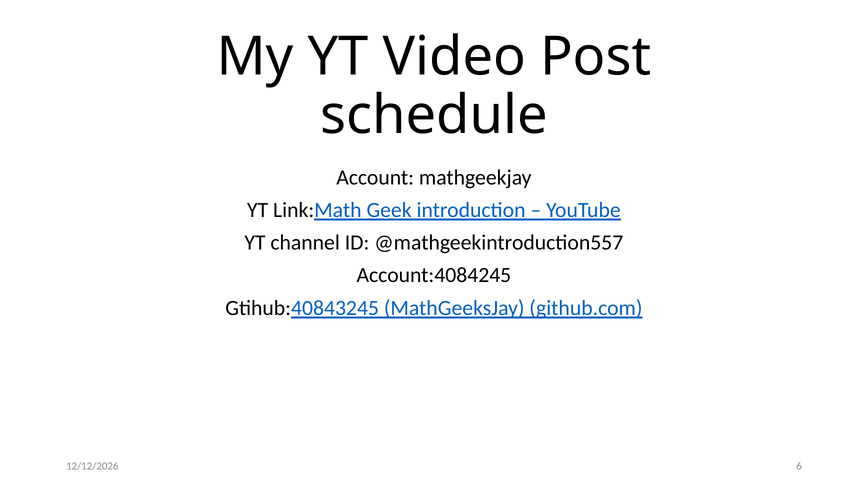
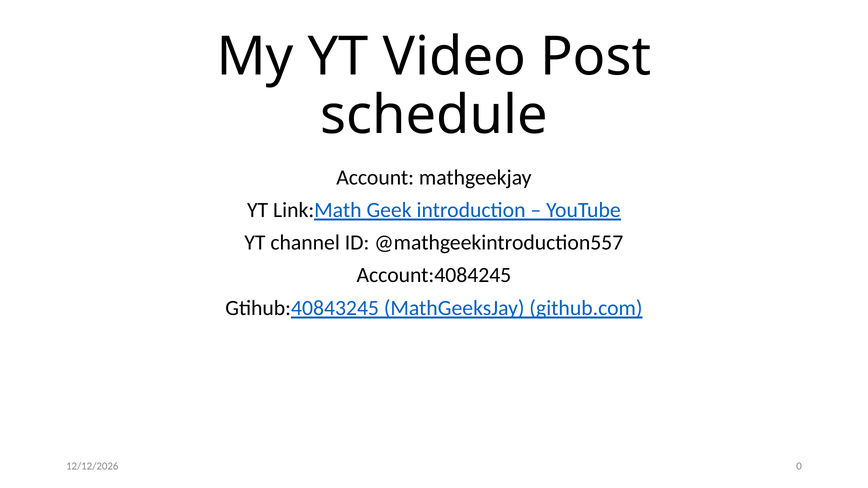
6: 6 -> 0
